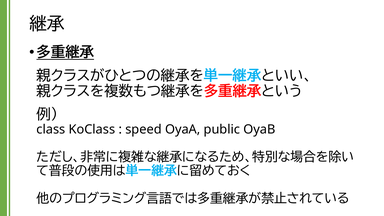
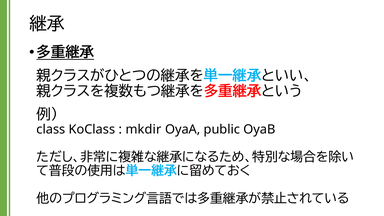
speed: speed -> mkdir
